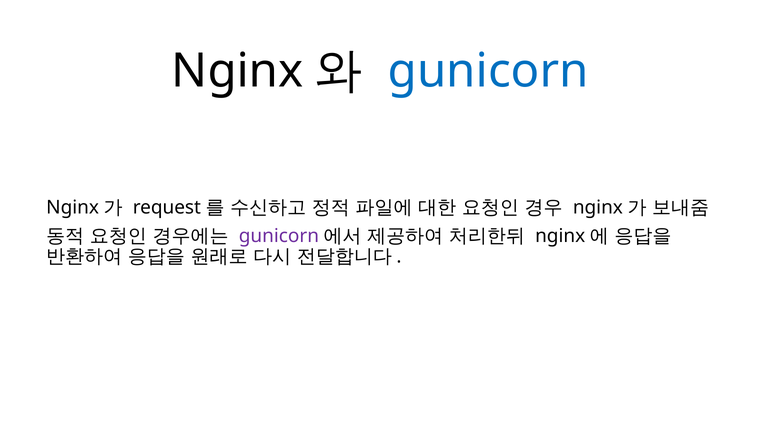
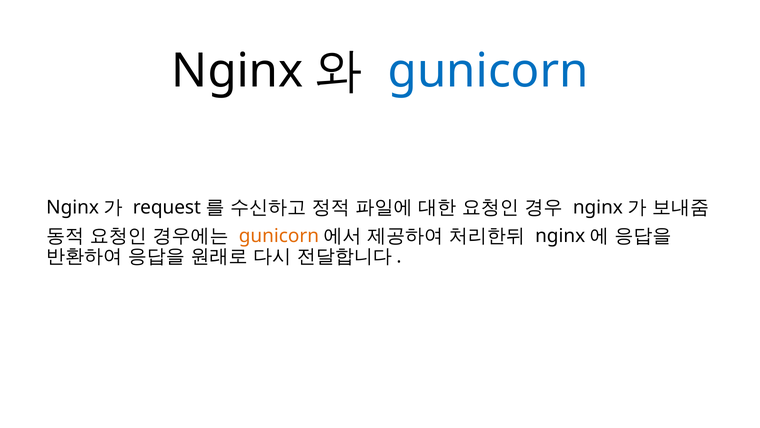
gunicorn at (279, 236) colour: purple -> orange
